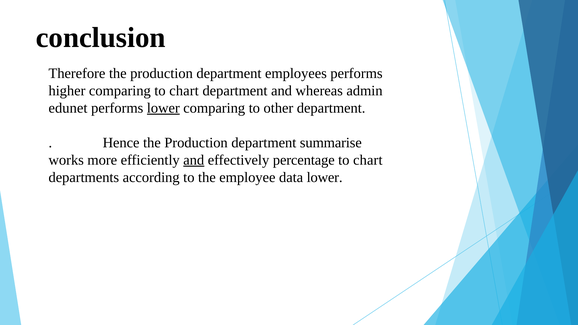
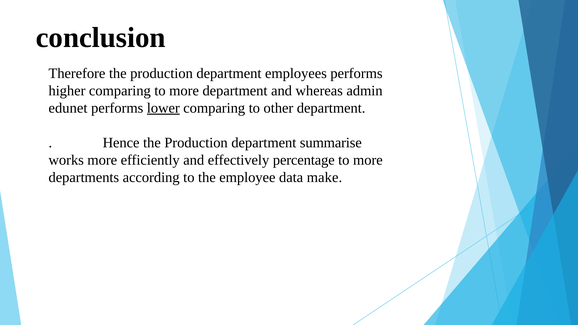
comparing to chart: chart -> more
and at (194, 160) underline: present -> none
chart at (368, 160): chart -> more
data lower: lower -> make
